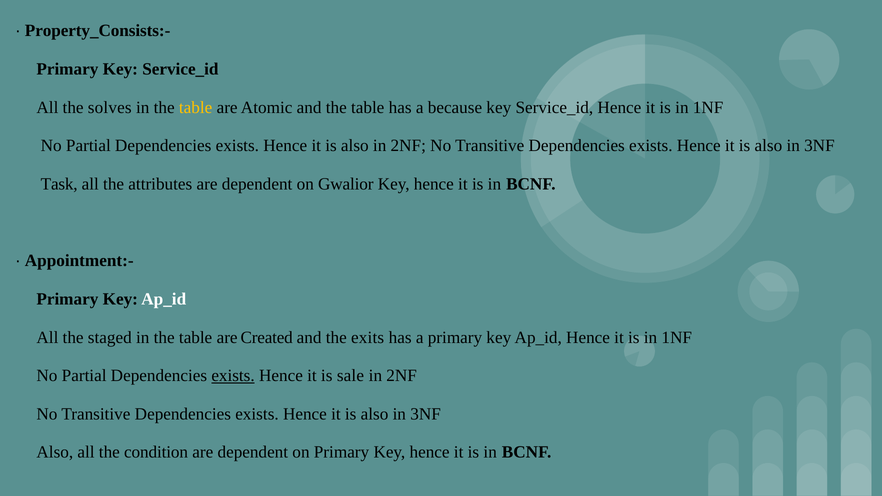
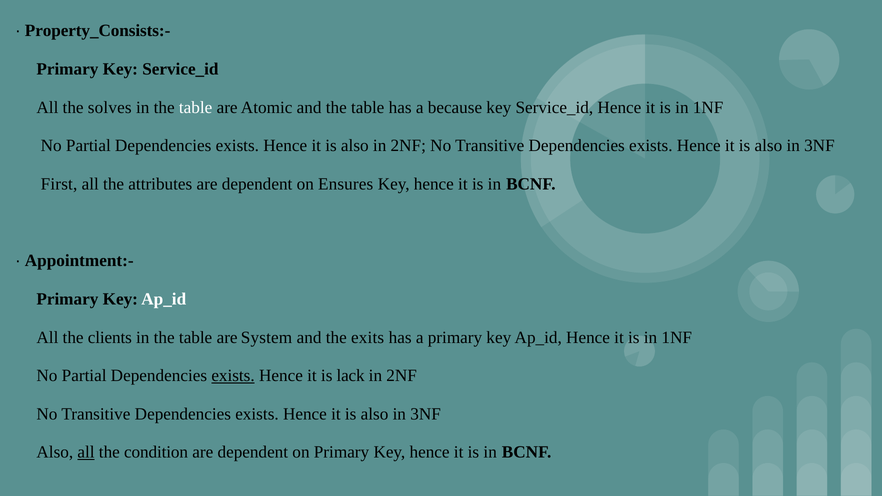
table at (196, 107) colour: yellow -> white
Task: Task -> First
Gwalior: Gwalior -> Ensures
staged: staged -> clients
Created: Created -> System
sale: sale -> lack
all at (86, 452) underline: none -> present
